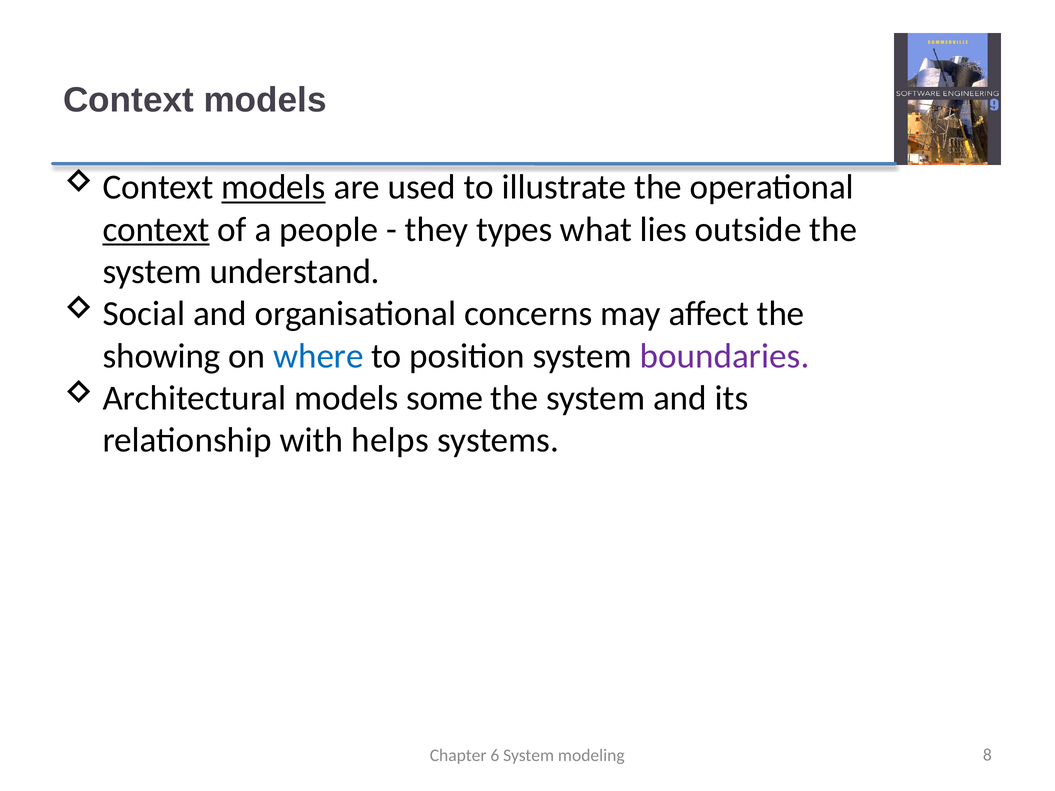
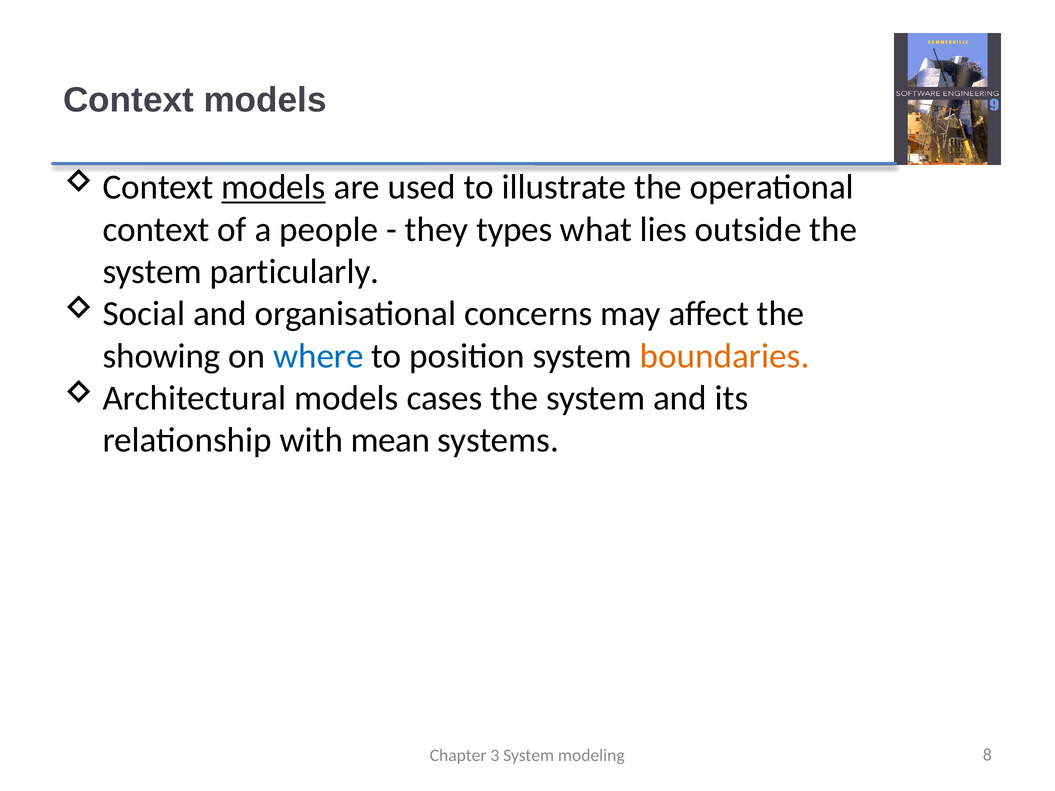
context at (156, 230) underline: present -> none
understand: understand -> particularly
boundaries colour: purple -> orange
some: some -> cases
helps: helps -> mean
6: 6 -> 3
